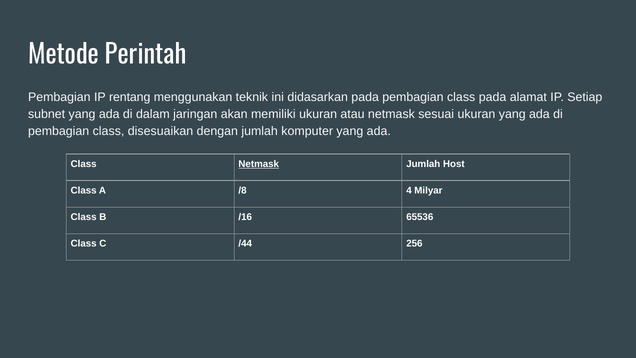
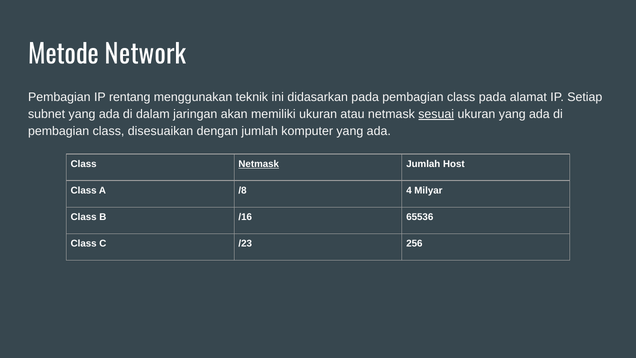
Perintah: Perintah -> Network
sesuai underline: none -> present
/44: /44 -> /23
